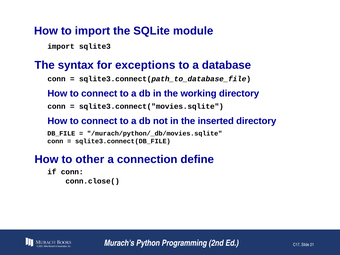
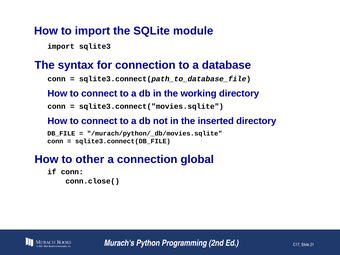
for exceptions: exceptions -> connection
define: define -> global
